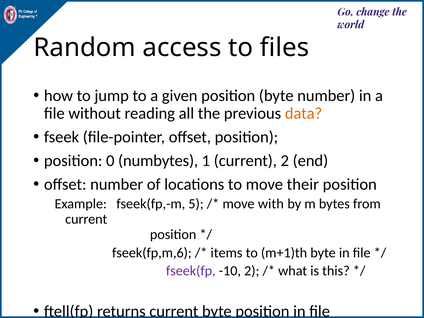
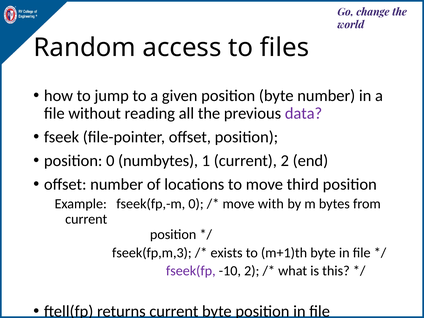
data colour: orange -> purple
their: their -> third
fseek(fp,-m 5: 5 -> 0
fseek(fp,m,6: fseek(fp,m,6 -> fseek(fp,m,3
items: items -> exists
